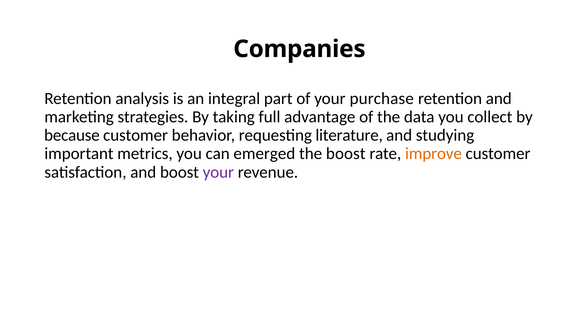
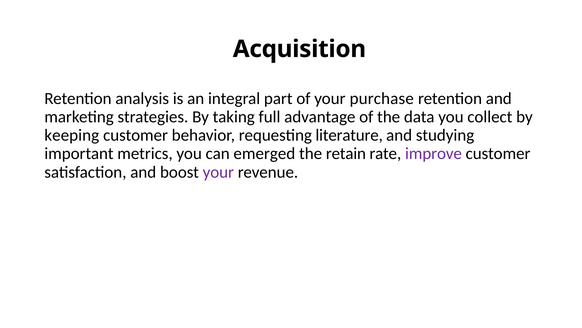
Companies: Companies -> Acquisition
because: because -> keeping
the boost: boost -> retain
improve colour: orange -> purple
